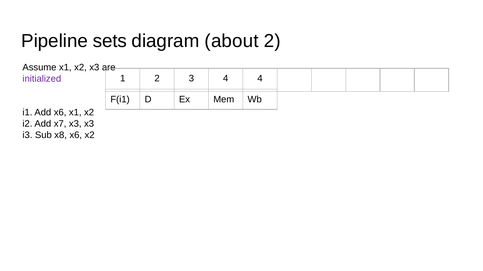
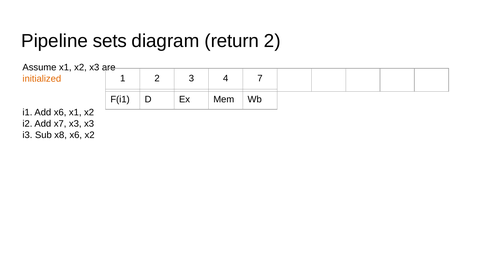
about: about -> return
4 4: 4 -> 7
initialized colour: purple -> orange
